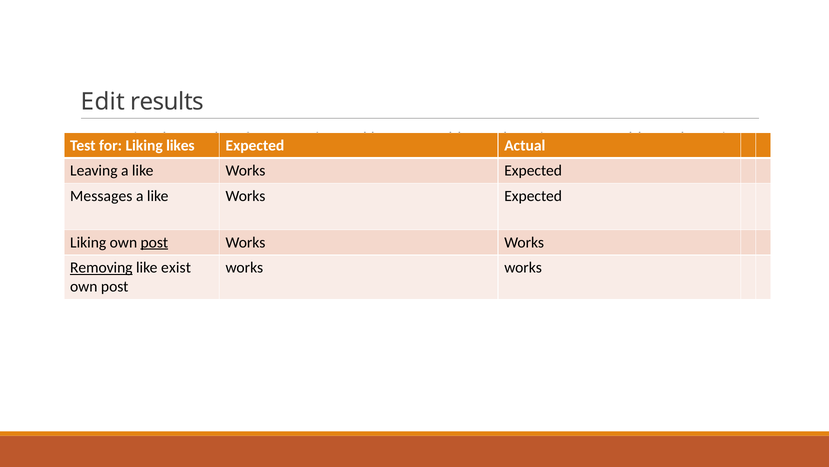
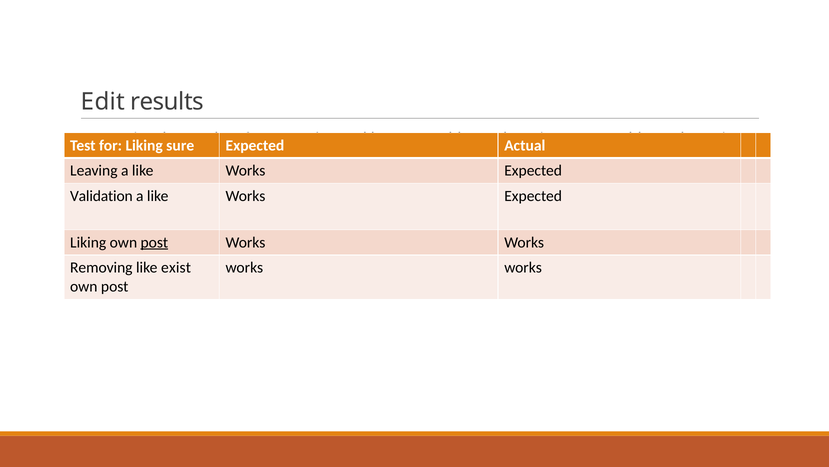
likes at (180, 145): likes -> sure
Messages: Messages -> Validation
Removing underline: present -> none
